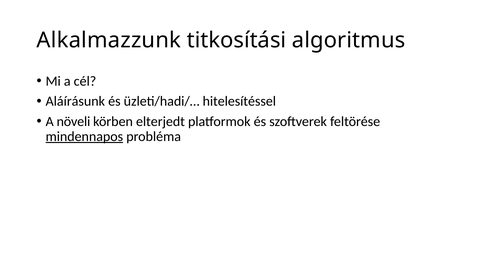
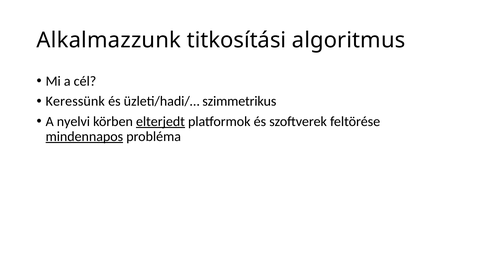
Aláírásunk: Aláírásunk -> Keressünk
hitelesítéssel: hitelesítéssel -> szimmetrikus
növeli: növeli -> nyelvi
elterjedt underline: none -> present
